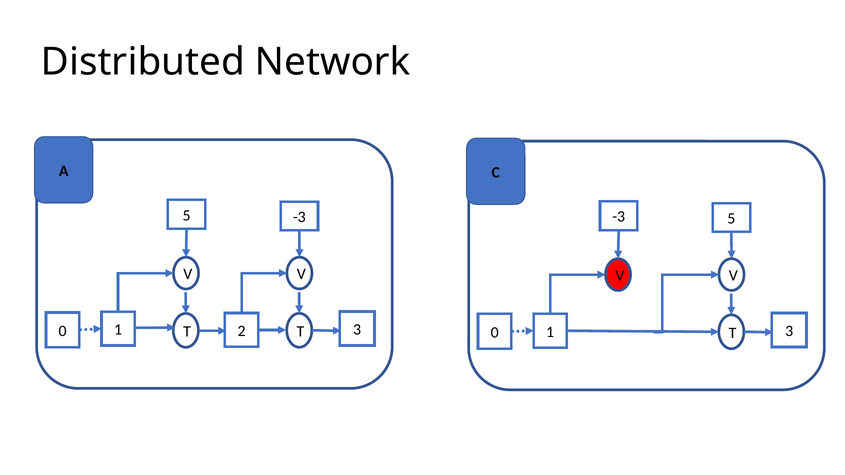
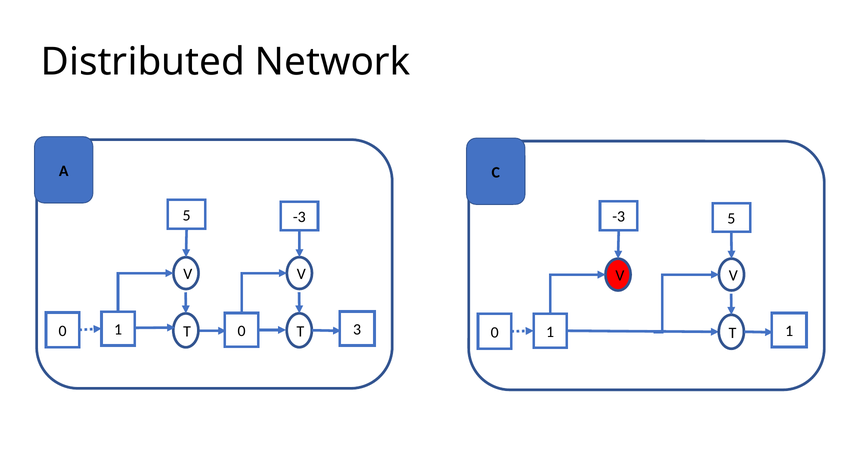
T 2: 2 -> 0
3 at (789, 331): 3 -> 1
